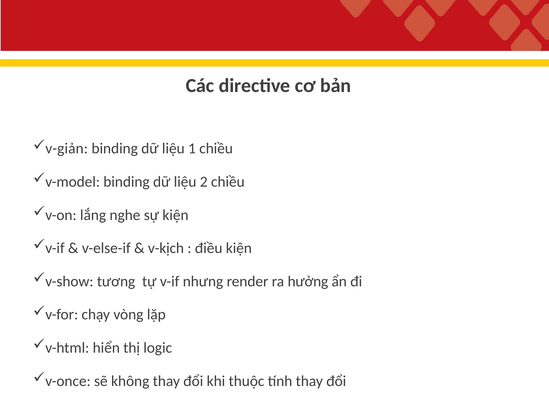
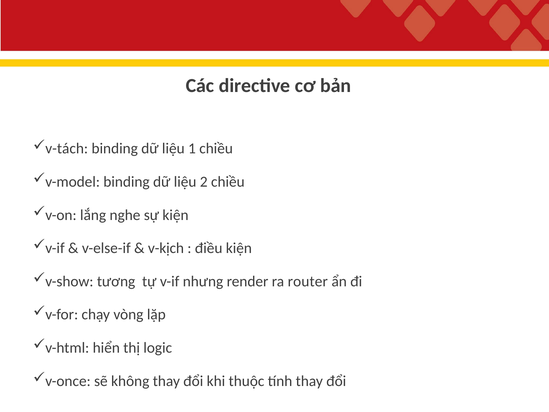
v-giản: v-giản -> v-tách
hưởng: hưởng -> router
